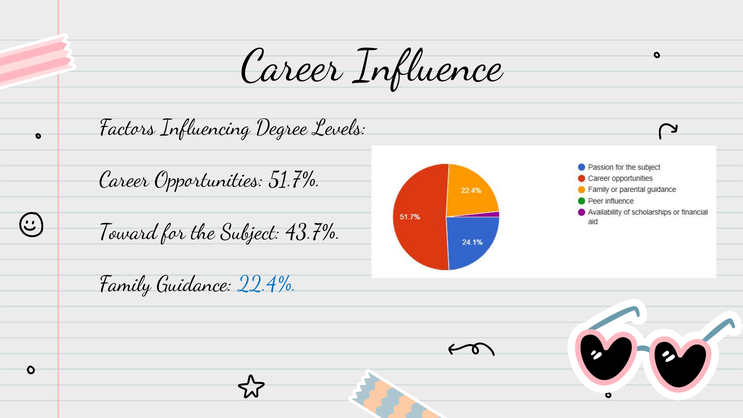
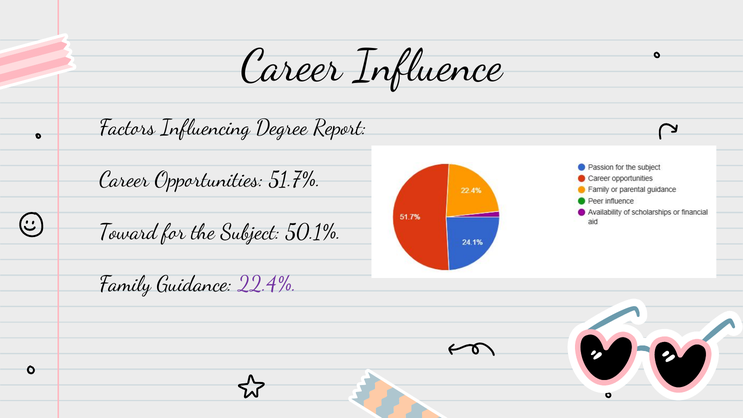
Levels: Levels -> Report
43.7%: 43.7% -> 50.1%
22.4% colour: blue -> purple
